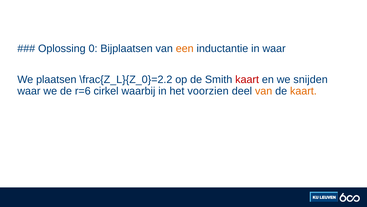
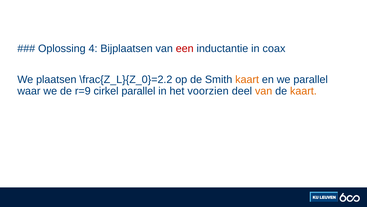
0: 0 -> 4
een colour: orange -> red
in waar: waar -> coax
kaart at (247, 79) colour: red -> orange
we snijden: snijden -> parallel
r=6: r=6 -> r=9
cirkel waarbij: waarbij -> parallel
